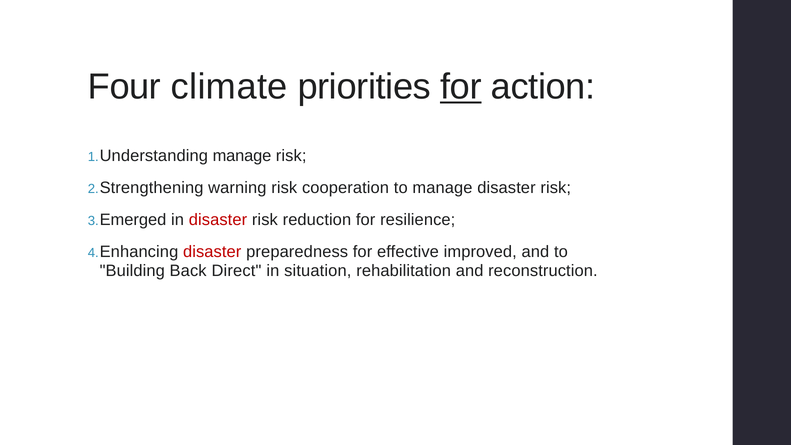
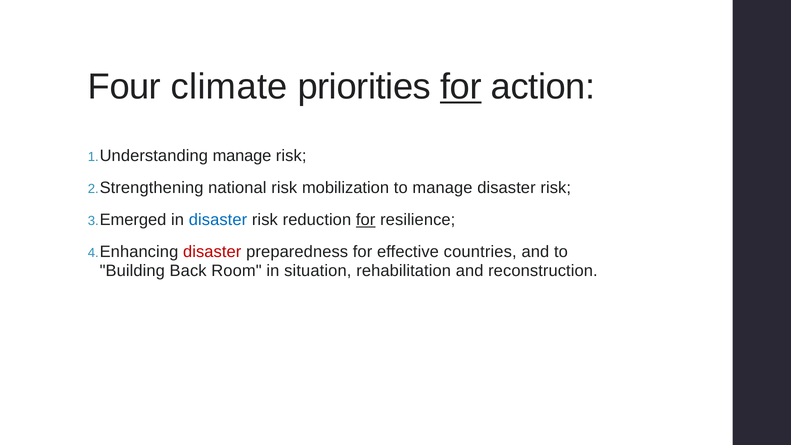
warning: warning -> national
cooperation: cooperation -> mobilization
disaster at (218, 220) colour: red -> blue
for at (366, 220) underline: none -> present
improved: improved -> countries
Direct: Direct -> Room
